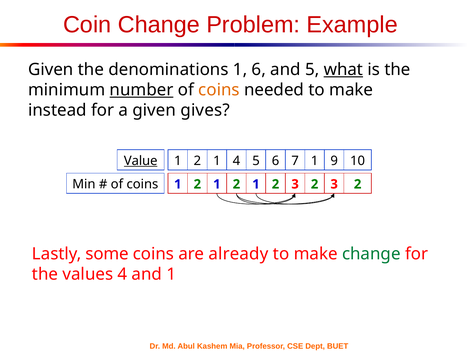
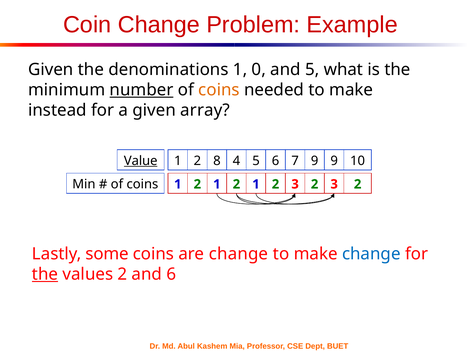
1 6: 6 -> 0
what underline: present -> none
gives: gives -> array
1 at (217, 161): 1 -> 8
7 1: 1 -> 9
are already: already -> change
change at (371, 254) colour: green -> blue
the at (45, 274) underline: none -> present
values 4: 4 -> 2
and 1: 1 -> 6
